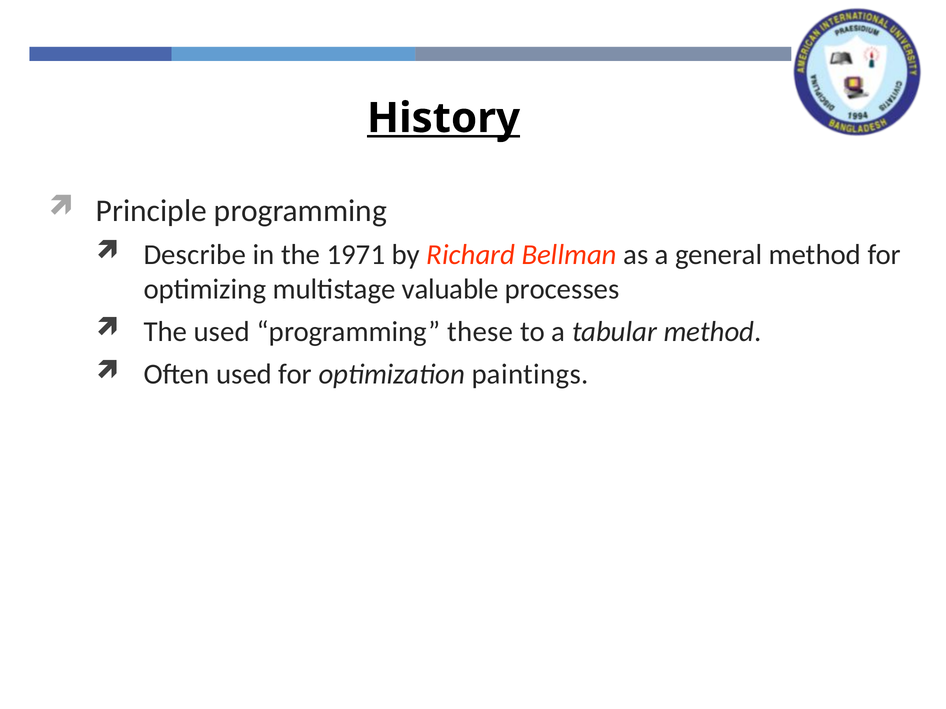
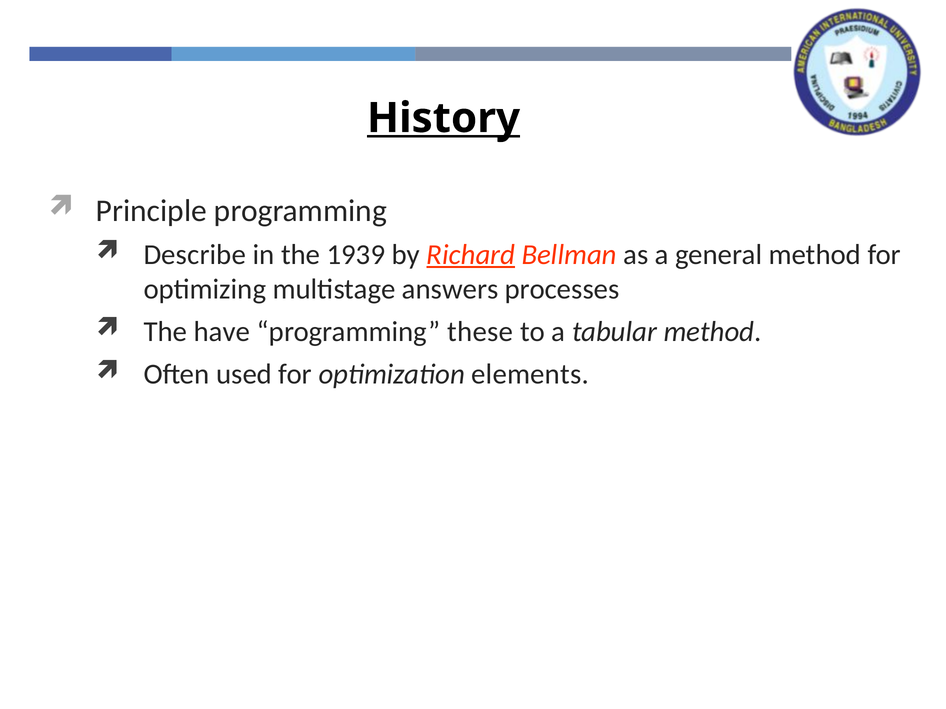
1971: 1971 -> 1939
Richard underline: none -> present
valuable: valuable -> answers
The used: used -> have
paintings: paintings -> elements
